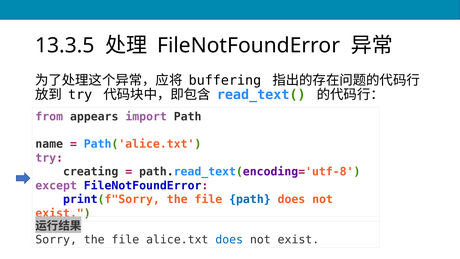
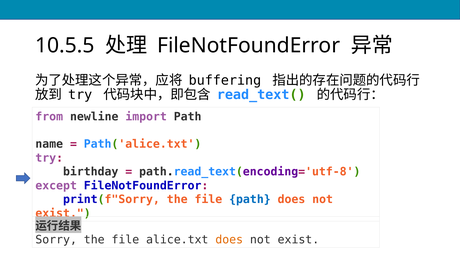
13.3.5: 13.3.5 -> 10.5.5
appears: appears -> newline
creating: creating -> birthday
does at (229, 240) colour: blue -> orange
